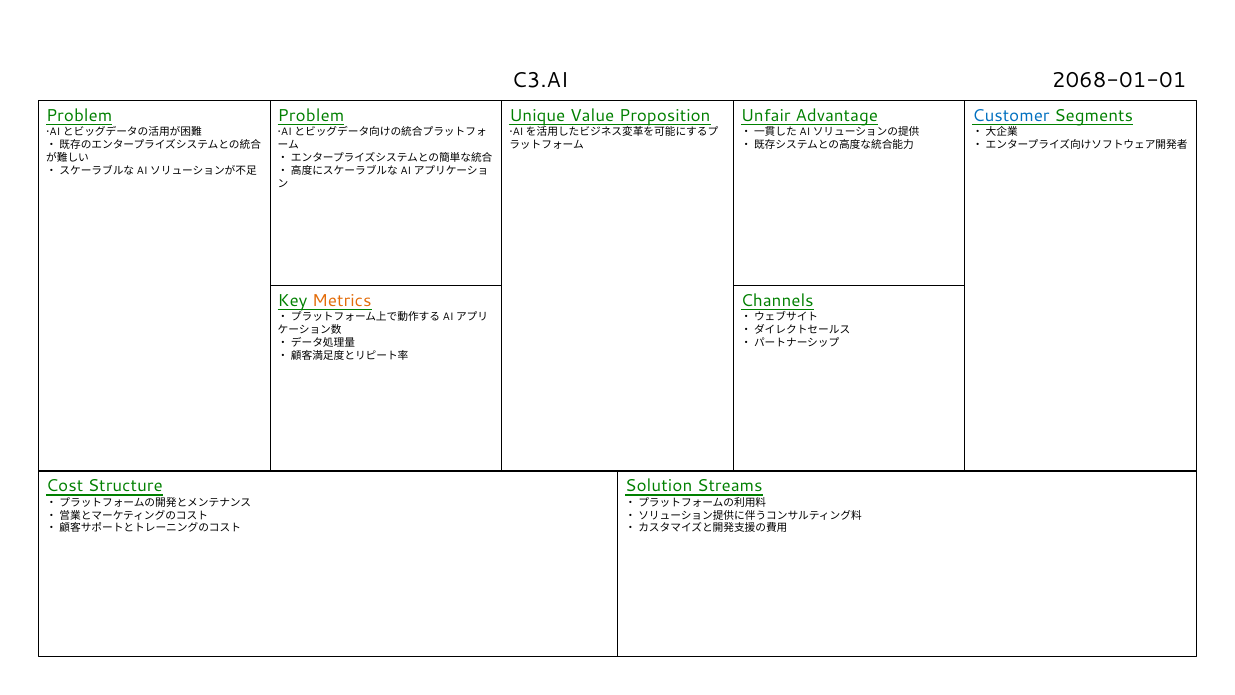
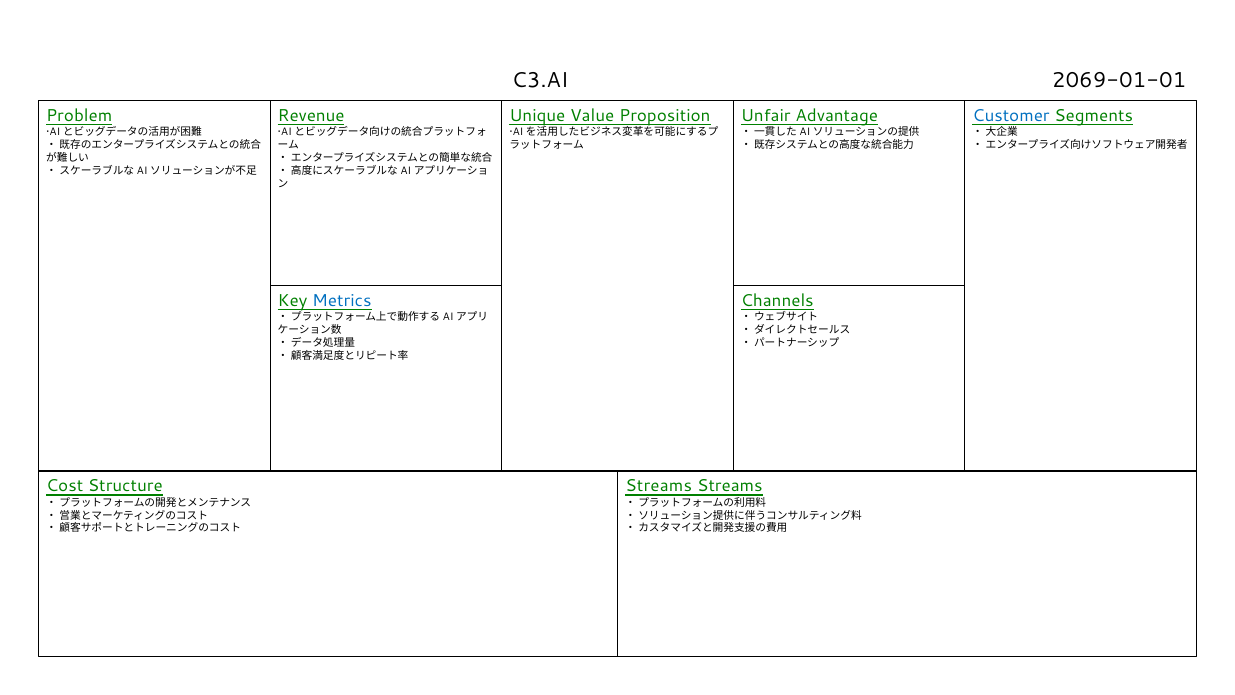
2068-01-01: 2068-01-01 -> 2069-01-01
Problem at (311, 116): Problem -> Revenue
Metrics colour: orange -> blue
Solution at (659, 486): Solution -> Streams
